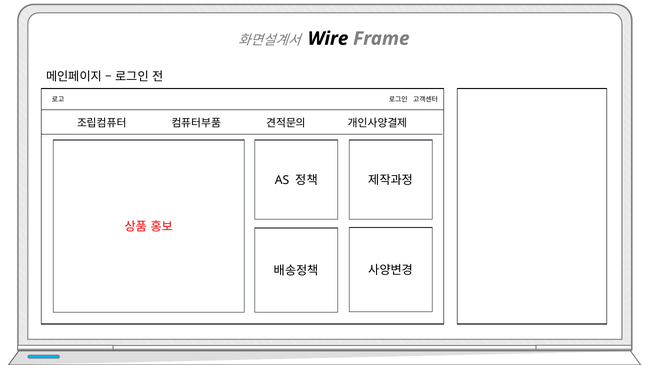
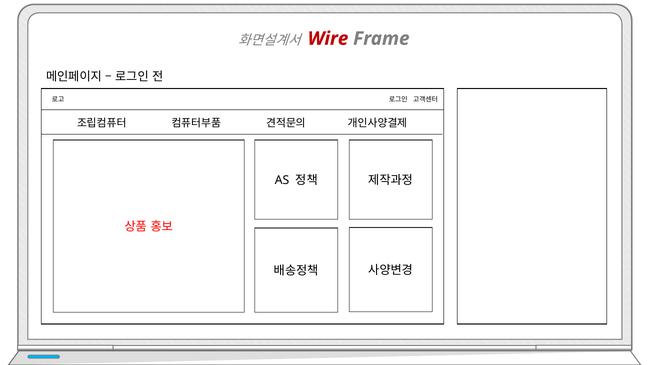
Wire colour: black -> red
